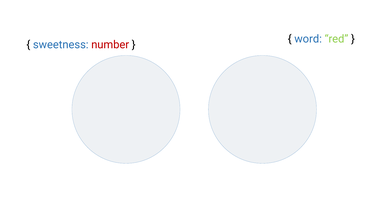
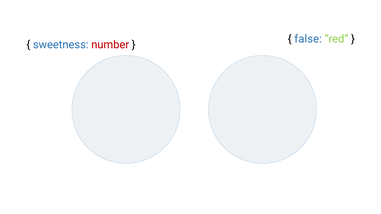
word: word -> false
